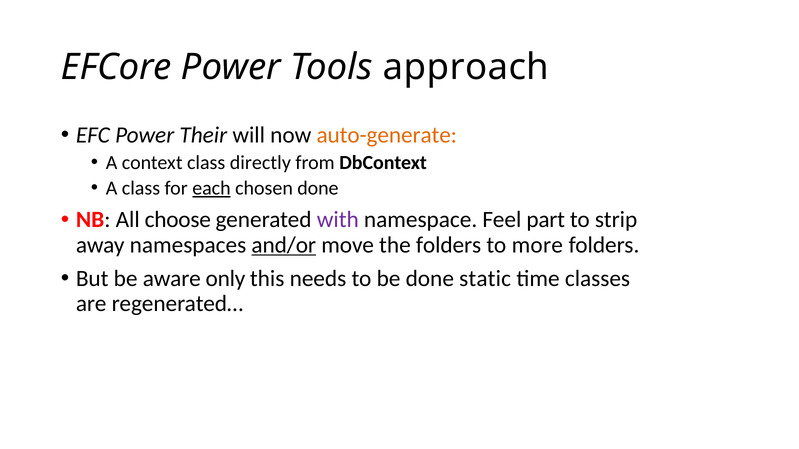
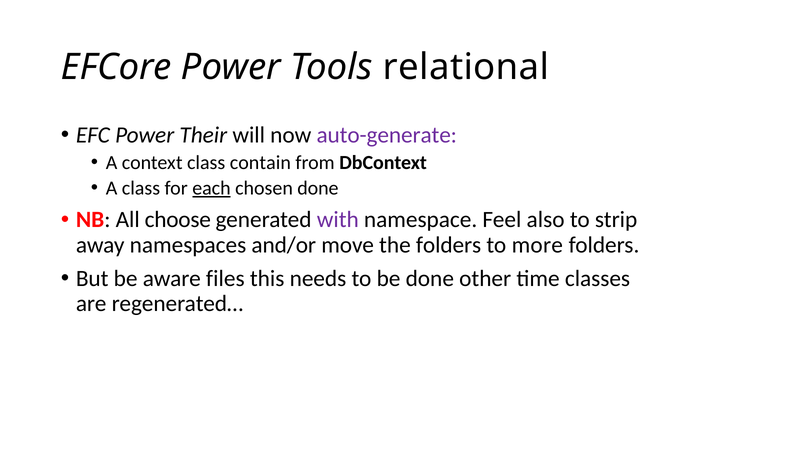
approach: approach -> relational
auto-generate colour: orange -> purple
directly: directly -> contain
part: part -> also
and/or underline: present -> none
only: only -> files
static: static -> other
